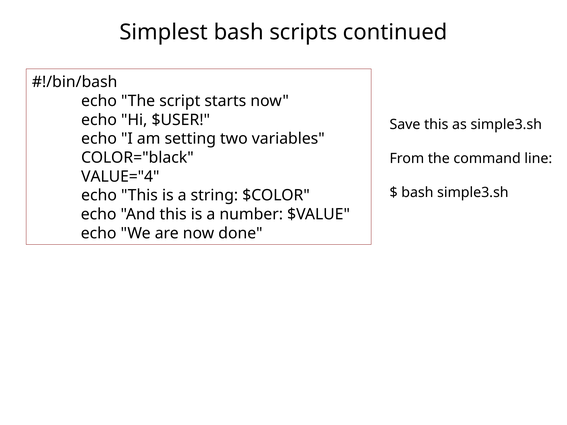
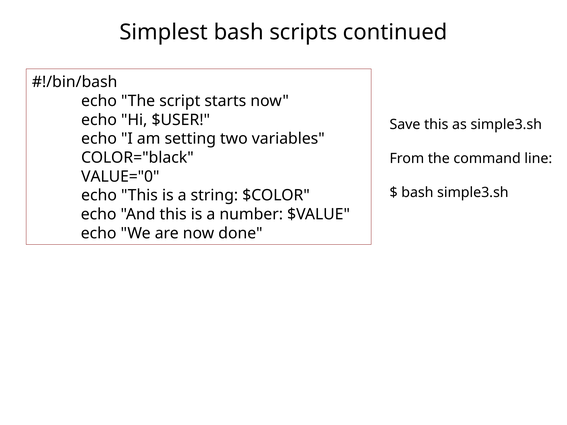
VALUE="4: VALUE="4 -> VALUE="0
